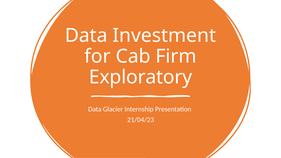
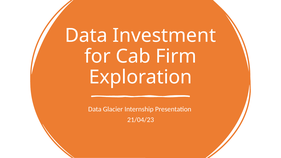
Exploratory: Exploratory -> Exploration
